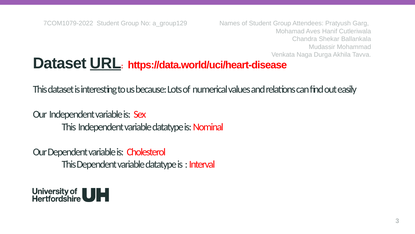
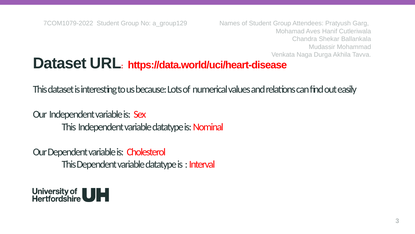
URL underline: present -> none
